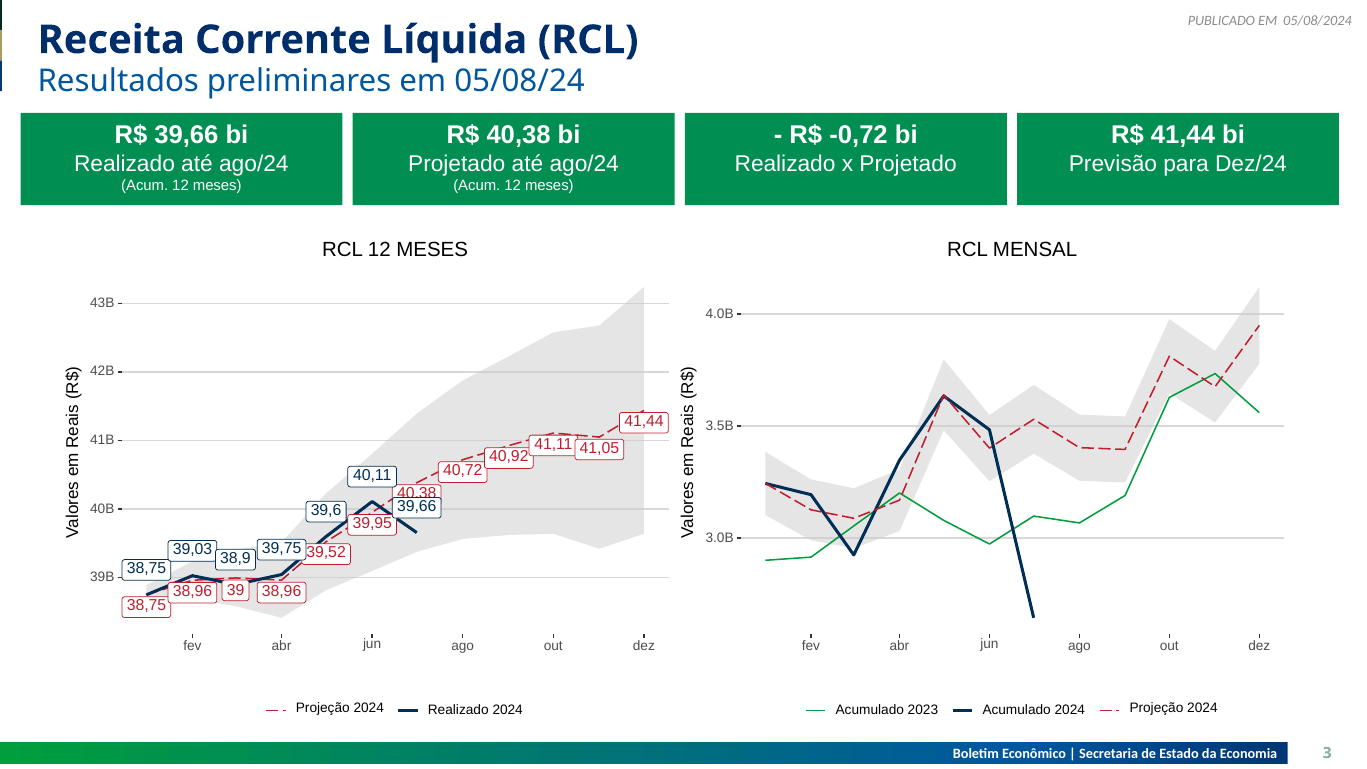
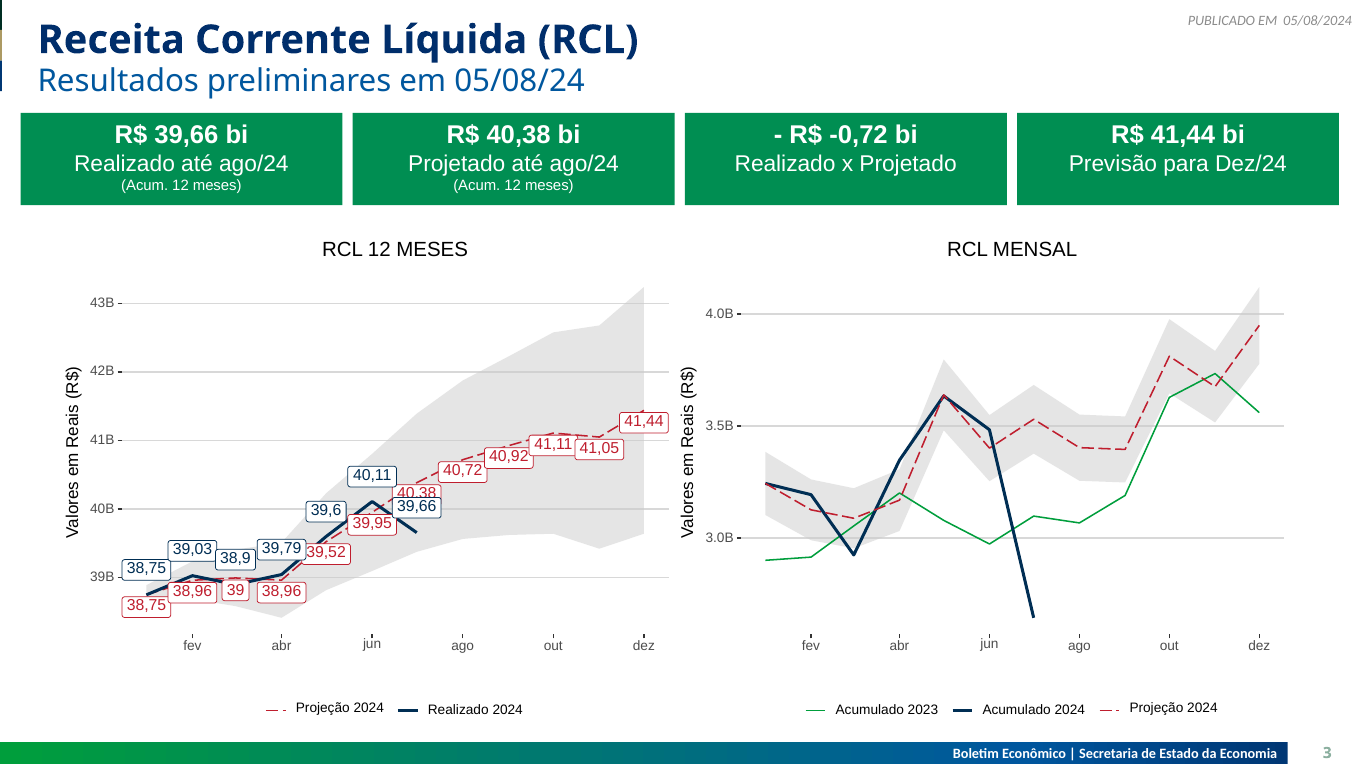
39,75: 39,75 -> 39,79
